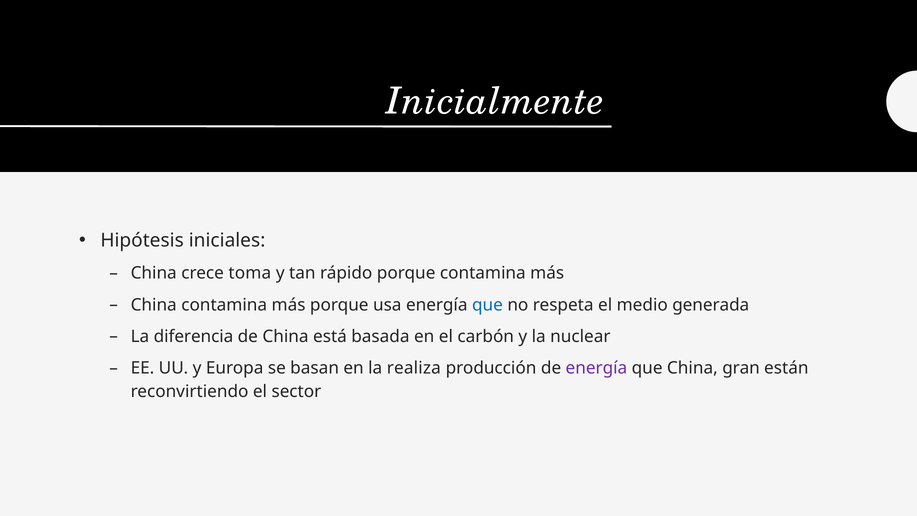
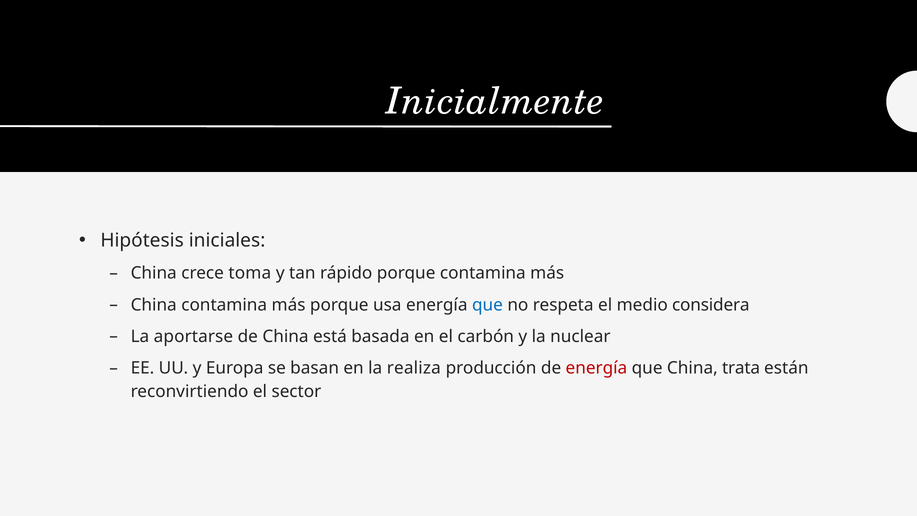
generada: generada -> considera
diferencia: diferencia -> aportarse
energía at (596, 368) colour: purple -> red
gran: gran -> trata
